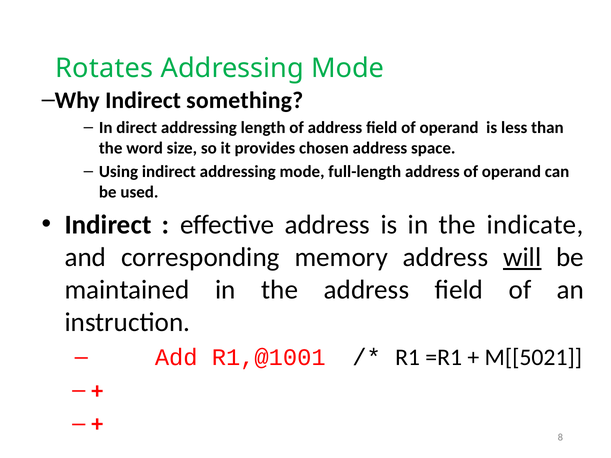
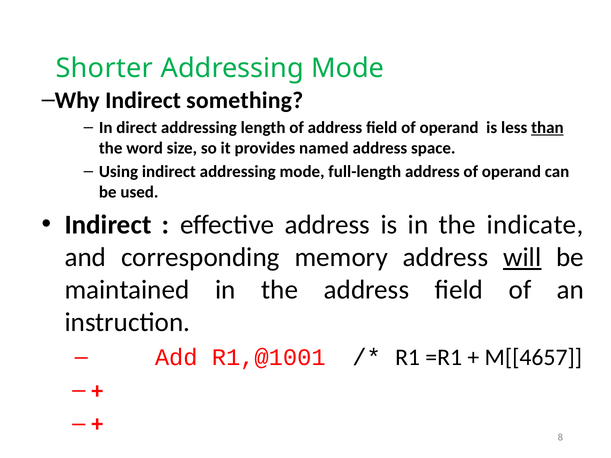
Rotates: Rotates -> Shorter
than underline: none -> present
chosen: chosen -> named
M[[5021: M[[5021 -> M[[4657
